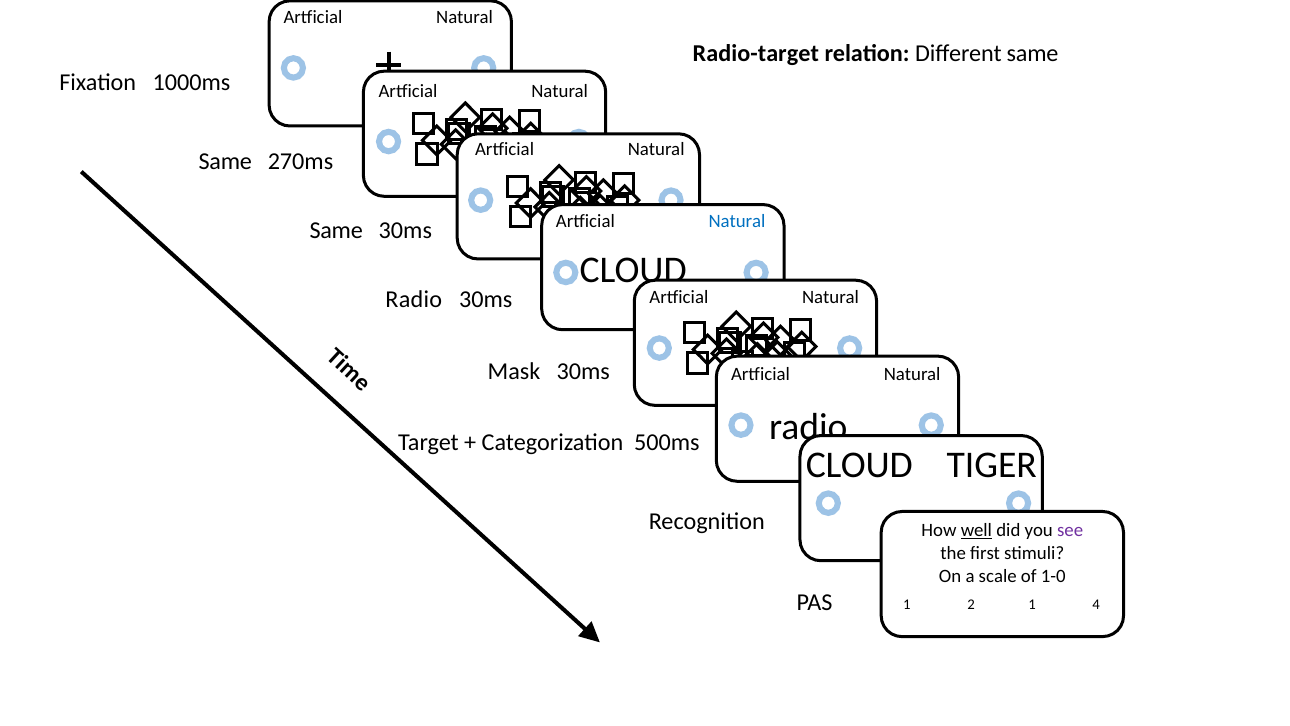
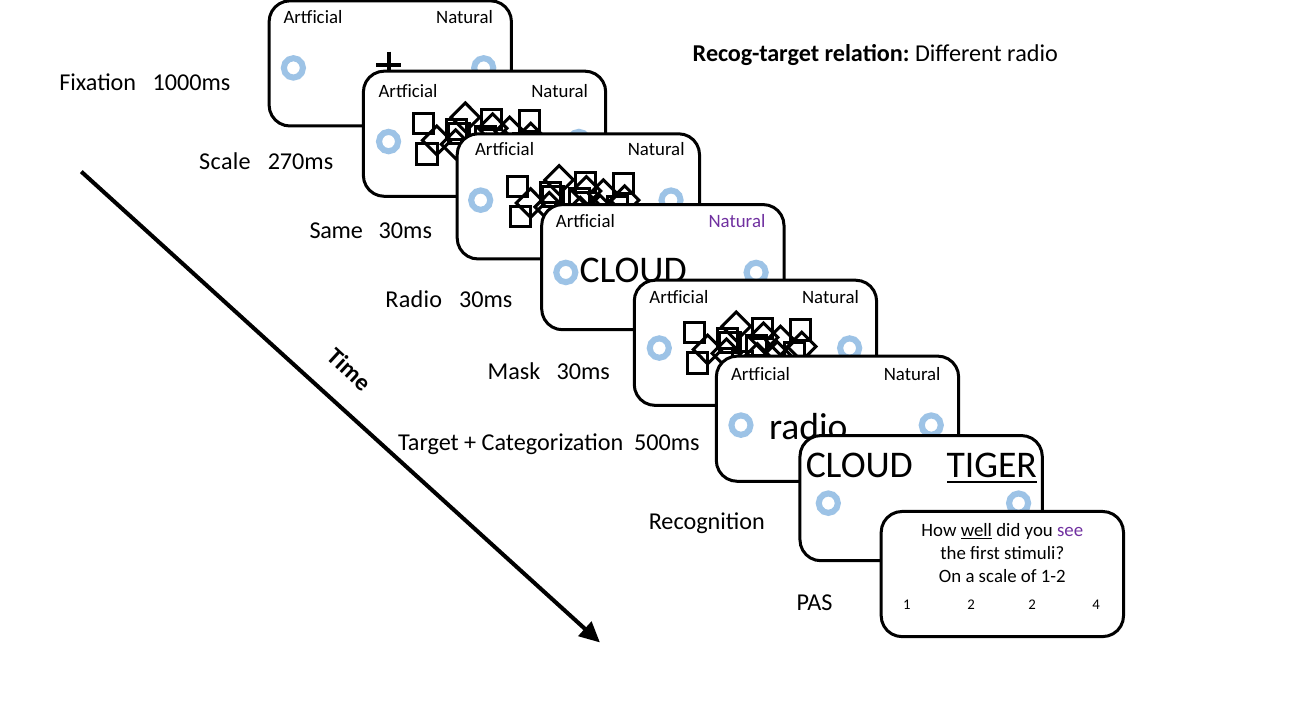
Radio-target: Radio-target -> Recog-target
Different same: same -> radio
Same at (225, 161): Same -> Scale
Natural at (737, 222) colour: blue -> purple
TIGER underline: none -> present
1-0: 1-0 -> 1-2
2 1: 1 -> 2
